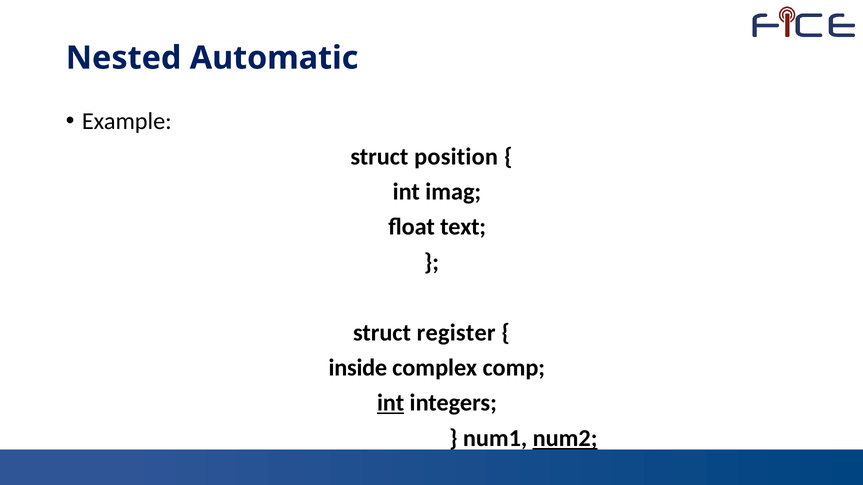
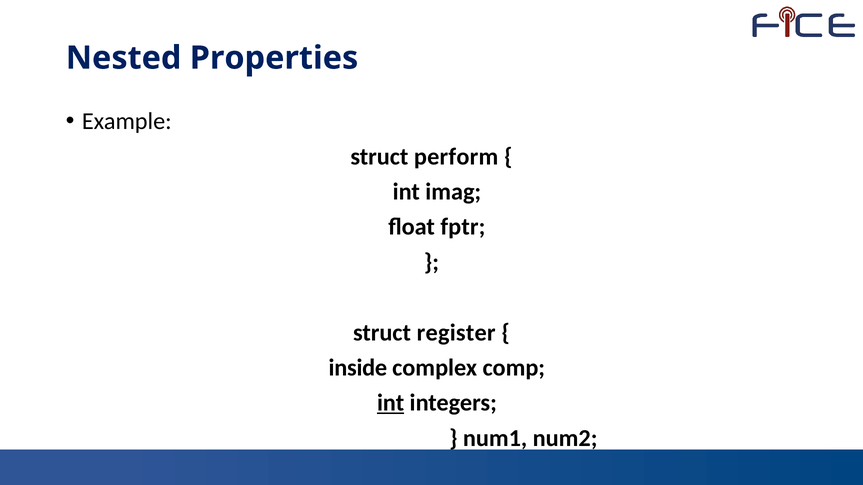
Automatic: Automatic -> Properties
position: position -> perform
text: text -> fptr
num2 underline: present -> none
